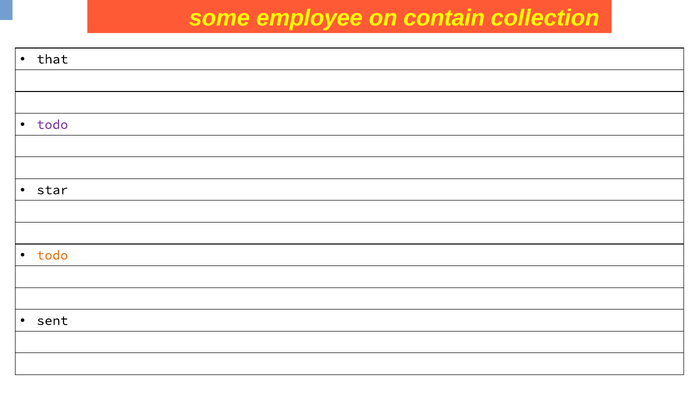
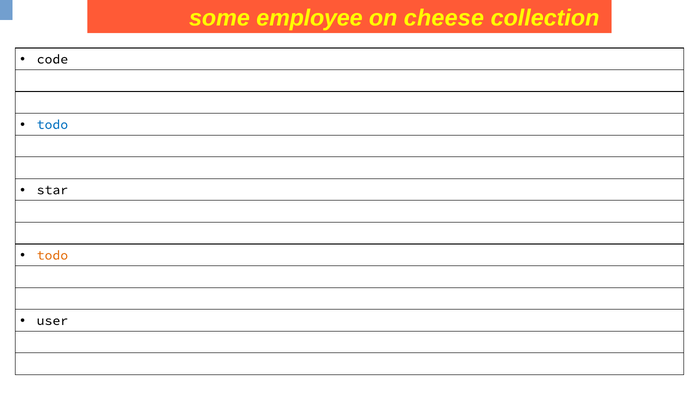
contain: contain -> cheese
that: that -> code
todo at (52, 125) colour: purple -> blue
sent: sent -> user
